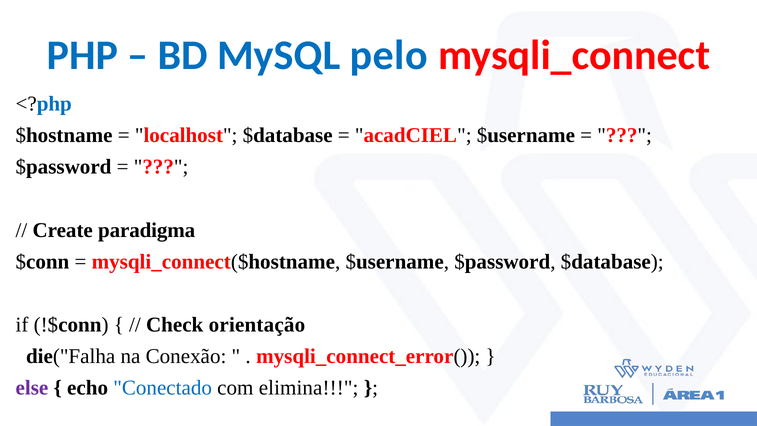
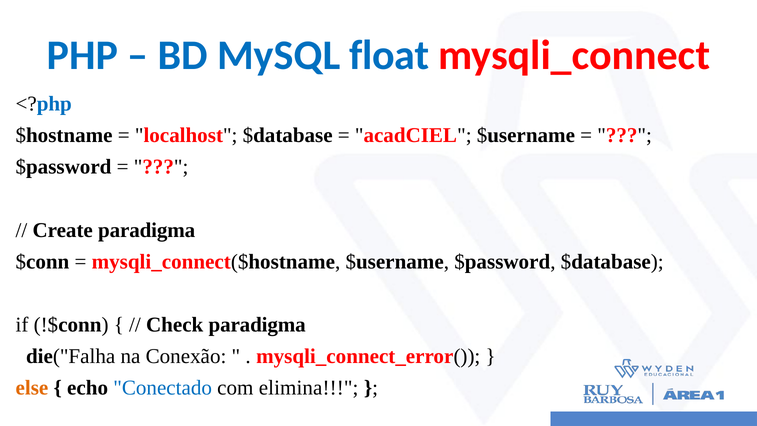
pelo: pelo -> float
Check orientação: orientação -> paradigma
else colour: purple -> orange
